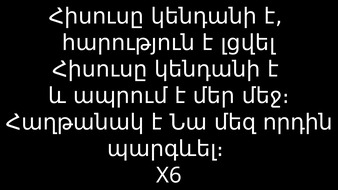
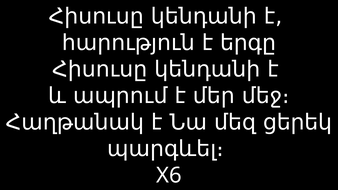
լցվել: լցվել -> երգը
որդին: որդին -> ցերեկ
